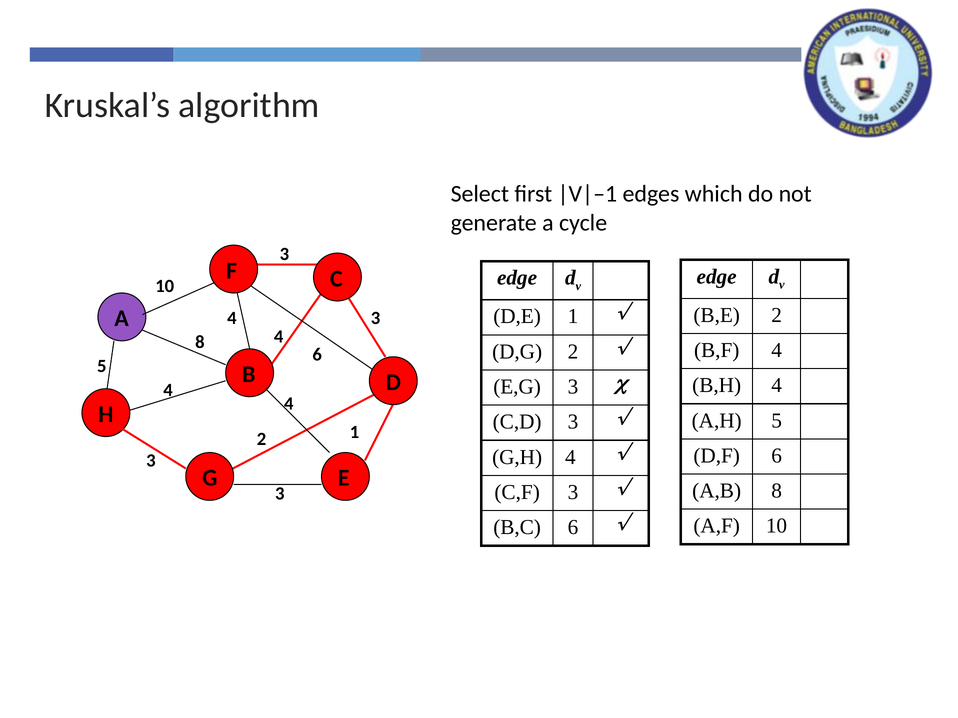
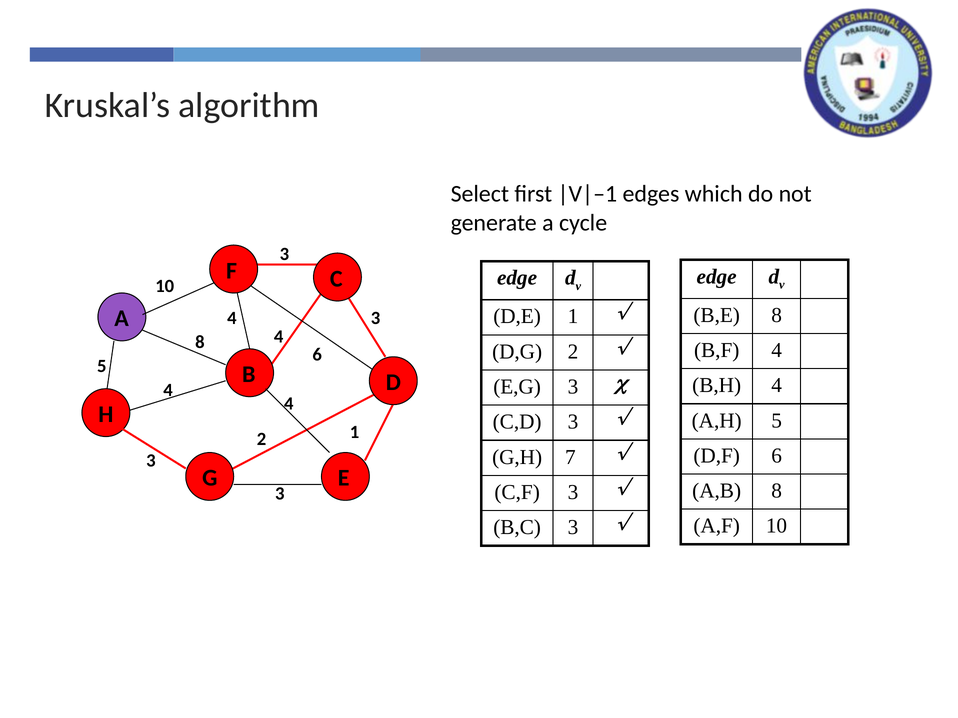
B,E 2: 2 -> 8
G,H 4: 4 -> 7
B,C 6: 6 -> 3
